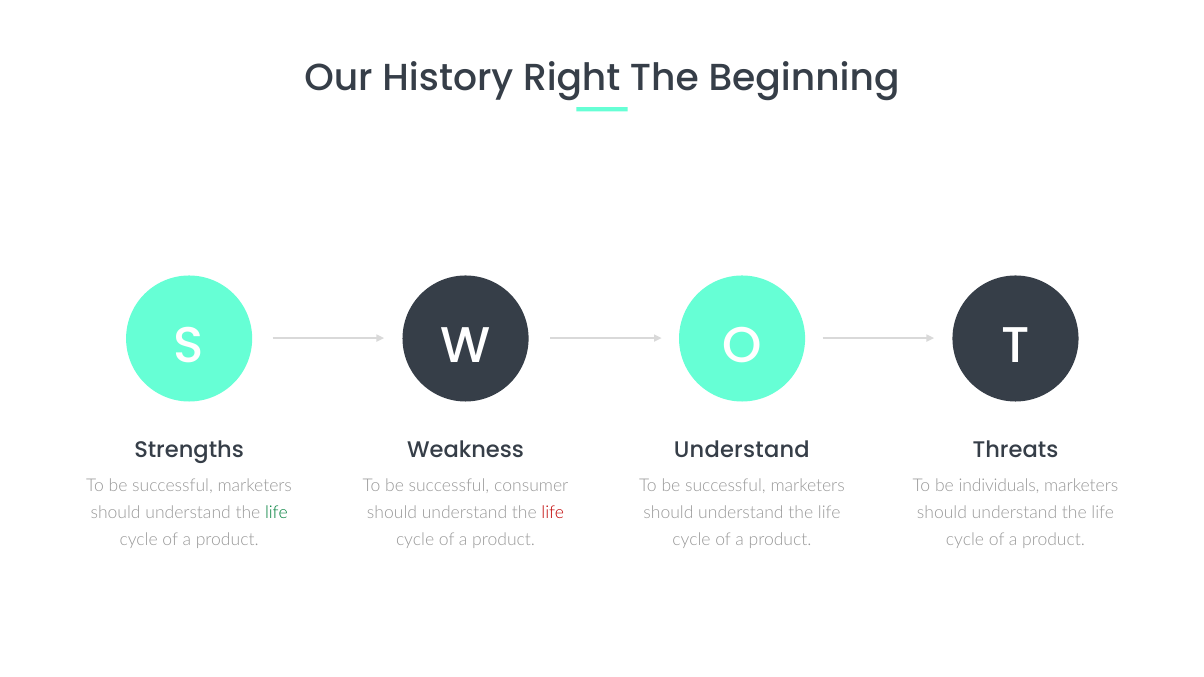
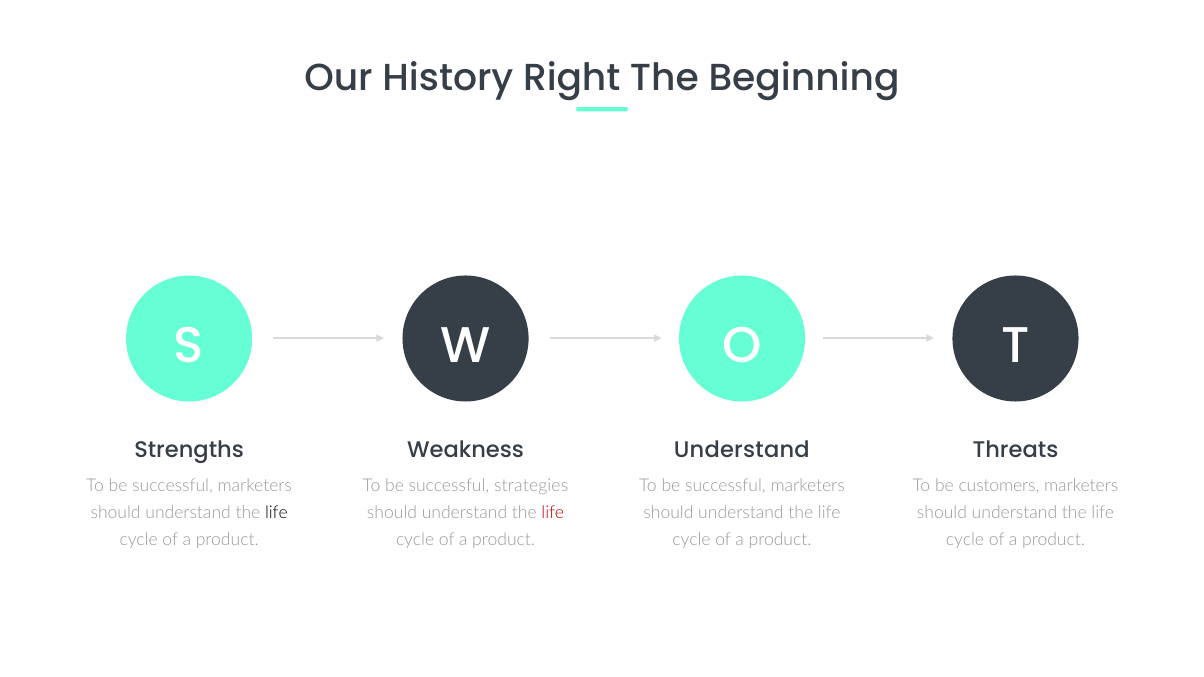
consumer: consumer -> strategies
individuals: individuals -> customers
life at (276, 513) colour: green -> black
